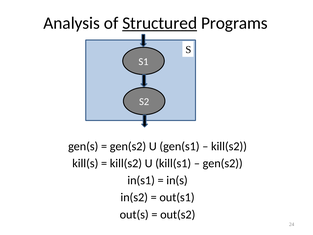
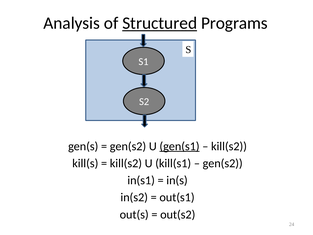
gen(s1 underline: none -> present
